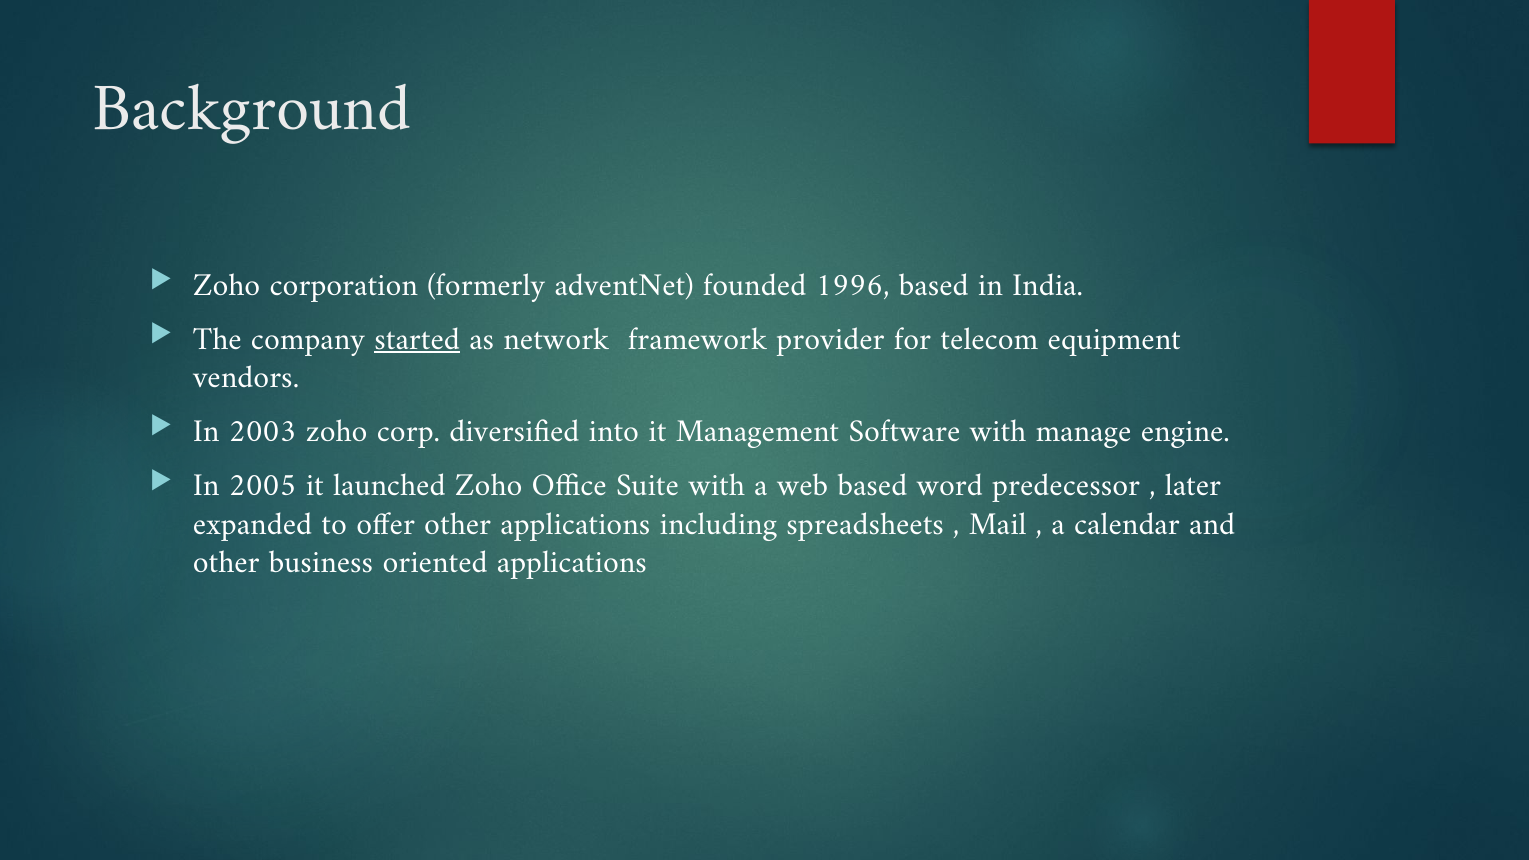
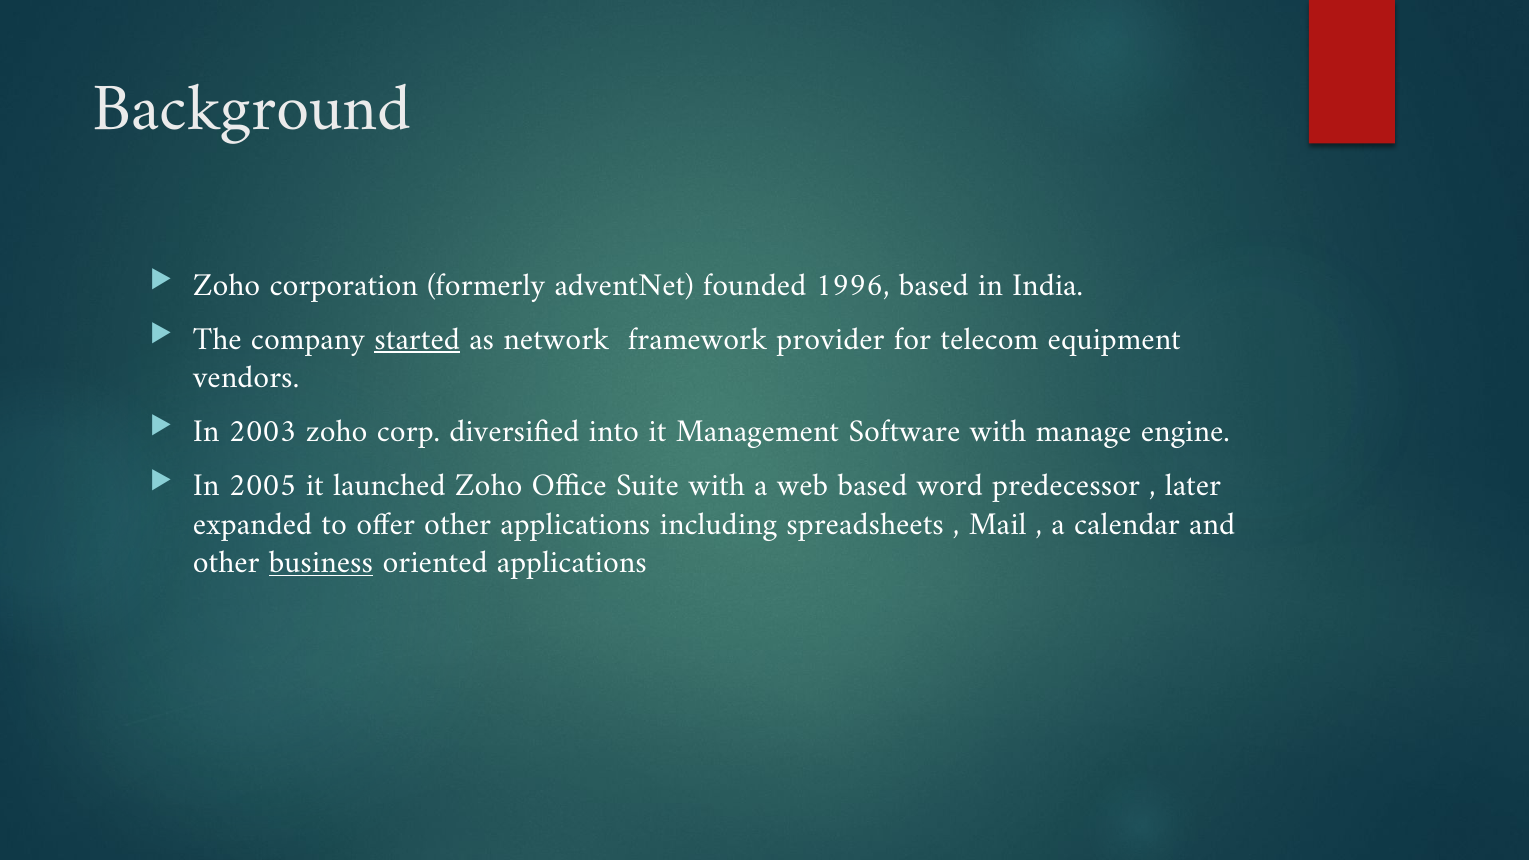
business underline: none -> present
